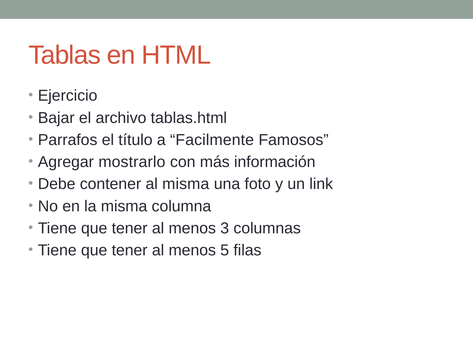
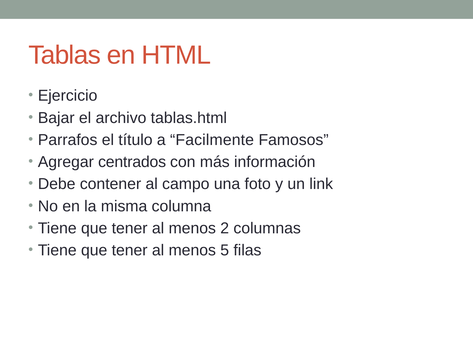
mostrarlo: mostrarlo -> centrados
al misma: misma -> campo
3: 3 -> 2
